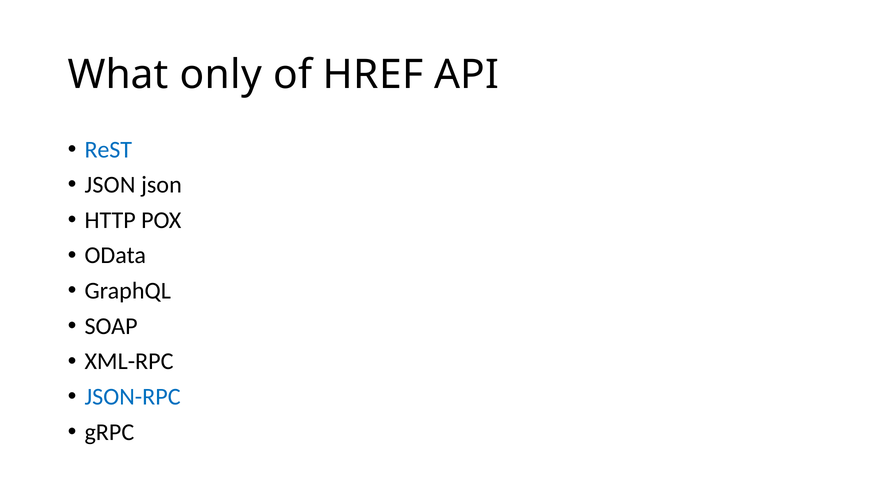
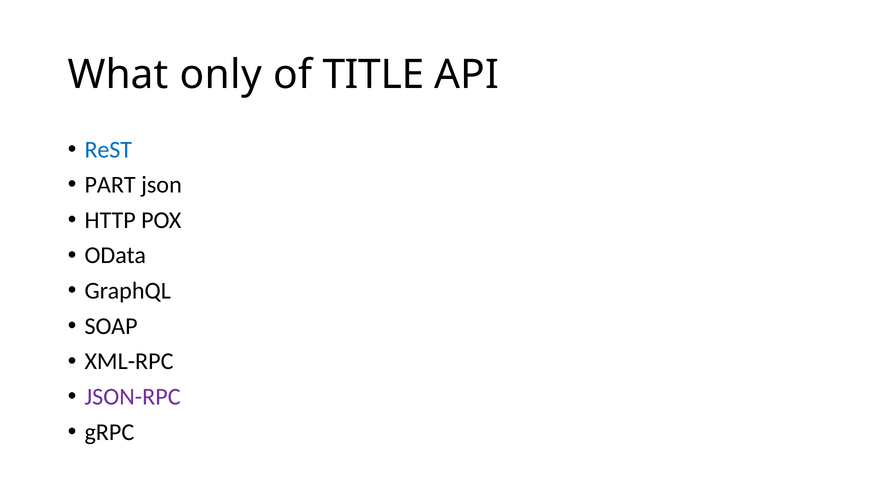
HREF: HREF -> TITLE
JSON at (110, 185): JSON -> PART
JSON-RPC colour: blue -> purple
